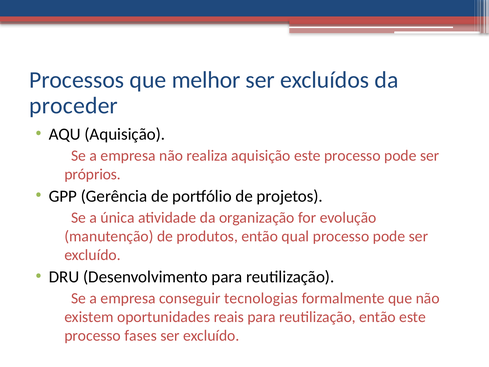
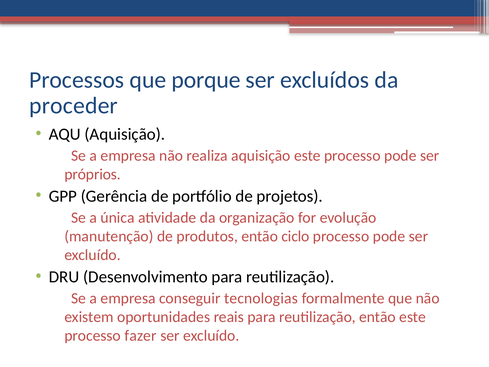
melhor: melhor -> porque
qual: qual -> ciclo
fases: fases -> fazer
